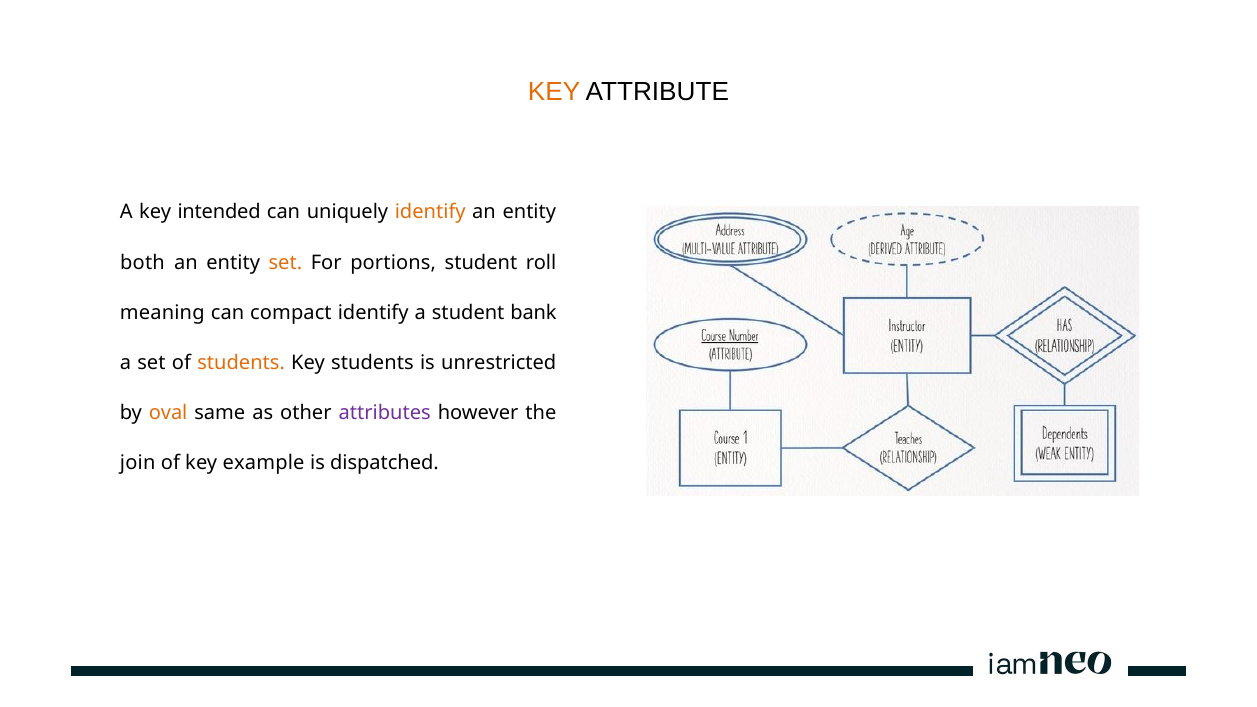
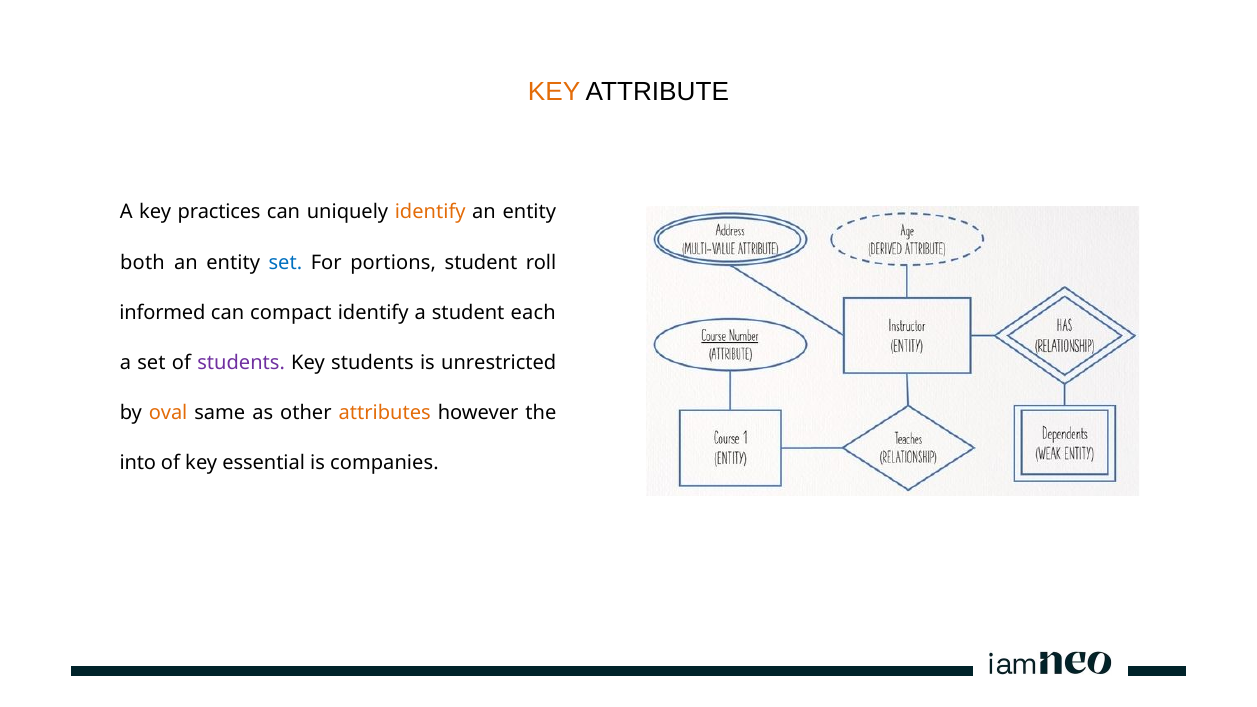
intended: intended -> practices
set at (285, 262) colour: orange -> blue
meaning: meaning -> informed
bank: bank -> each
students at (241, 363) colour: orange -> purple
attributes colour: purple -> orange
join: join -> into
example: example -> essential
dispatched: dispatched -> companies
